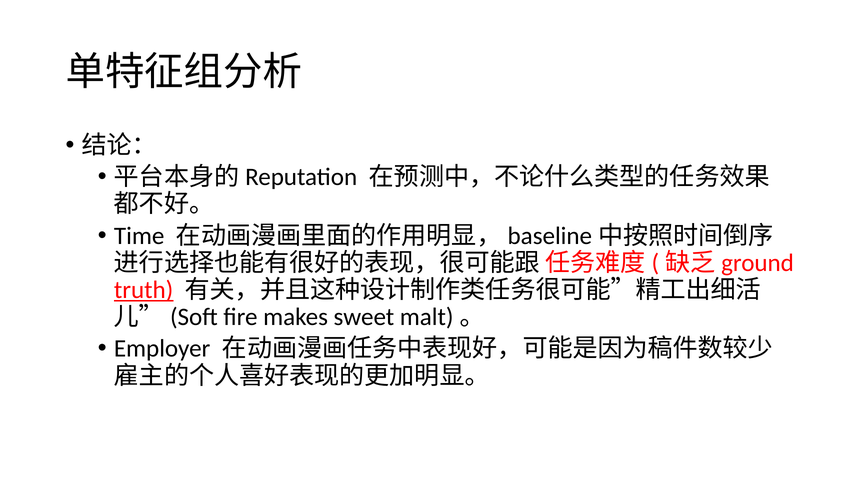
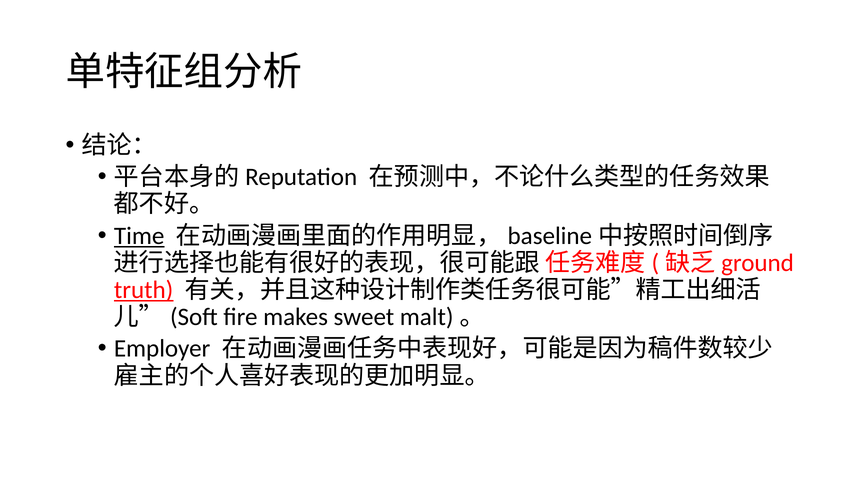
Time underline: none -> present
